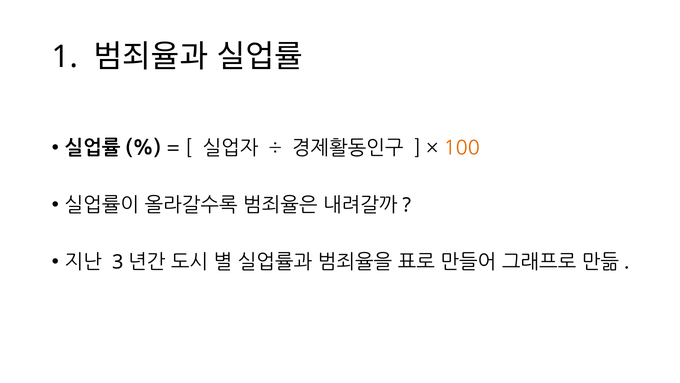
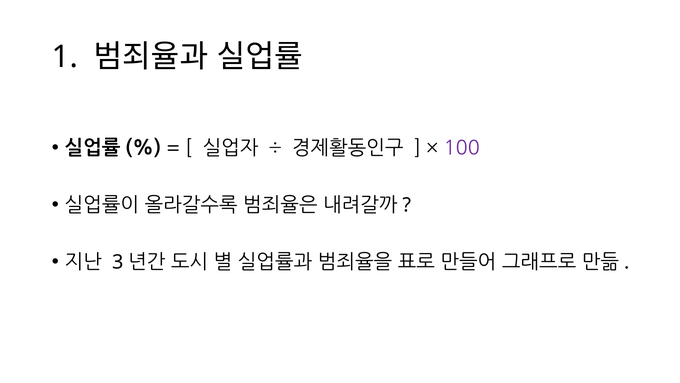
100 colour: orange -> purple
